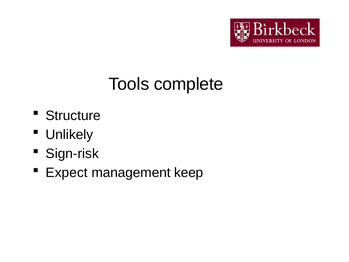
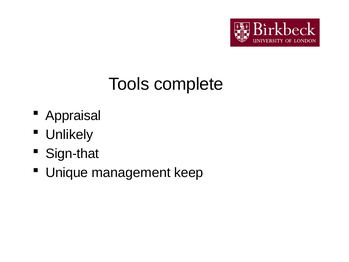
Structure: Structure -> Appraisal
Sign-risk: Sign-risk -> Sign-that
Expect: Expect -> Unique
